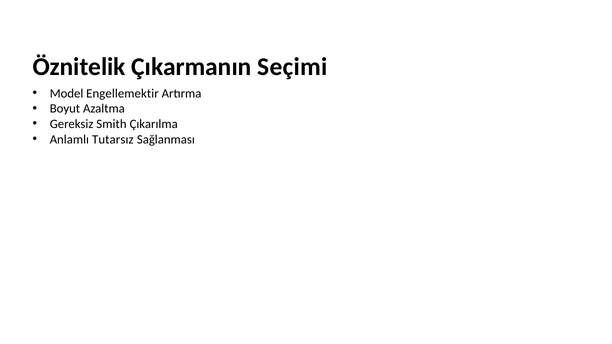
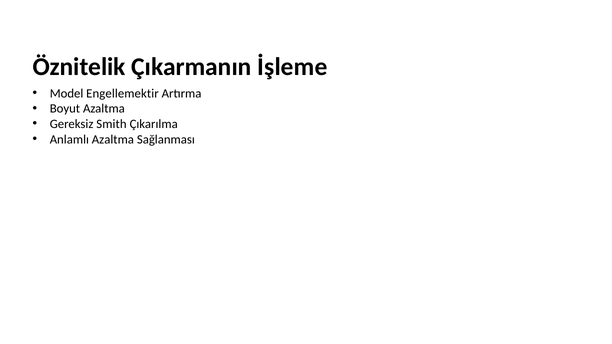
Seçimi: Seçimi -> İşleme
Anlamlı Tutarsız: Tutarsız -> Azaltma
